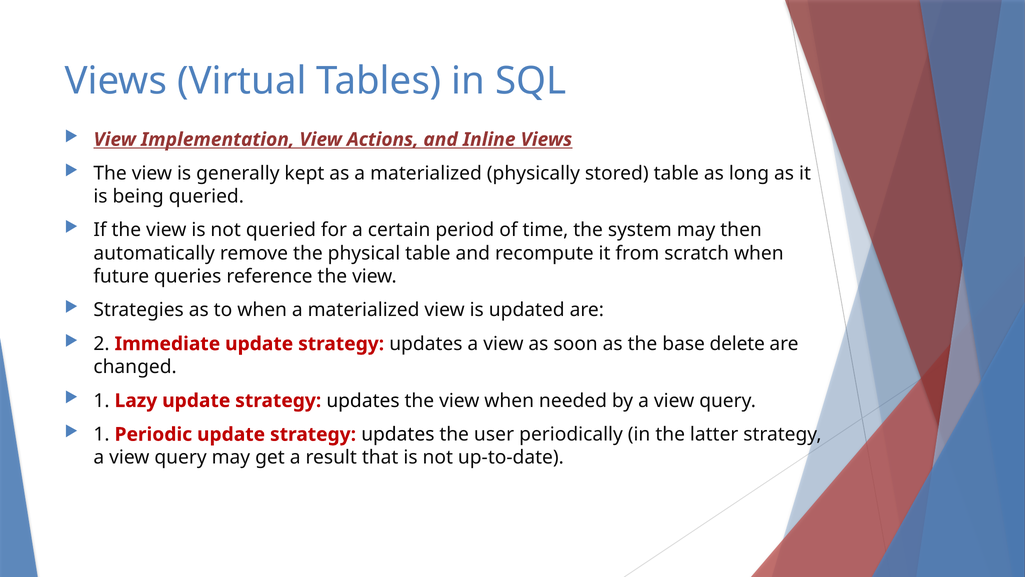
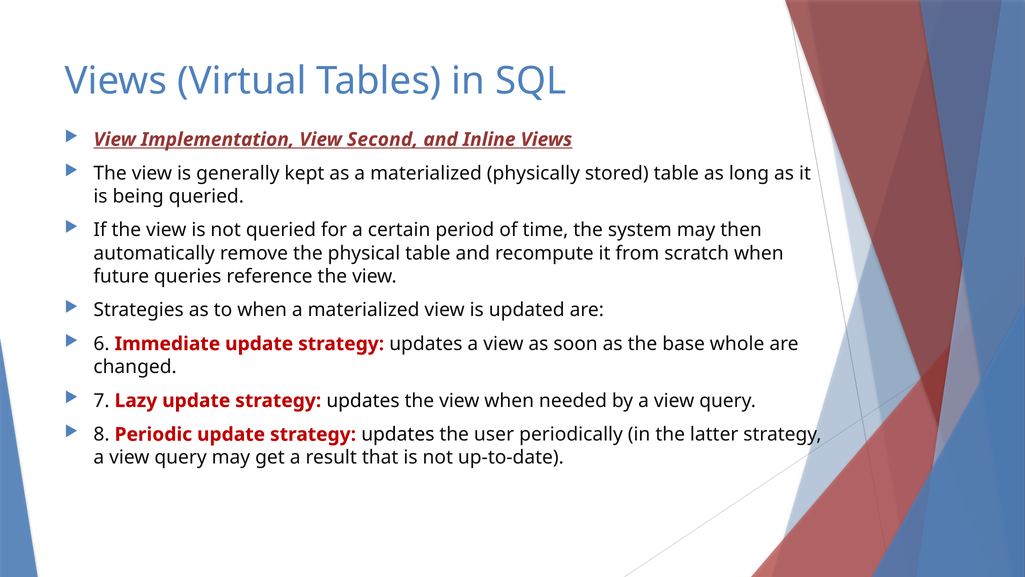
Actions: Actions -> Second
2: 2 -> 6
delete: delete -> whole
1 at (102, 400): 1 -> 7
1 at (102, 434): 1 -> 8
